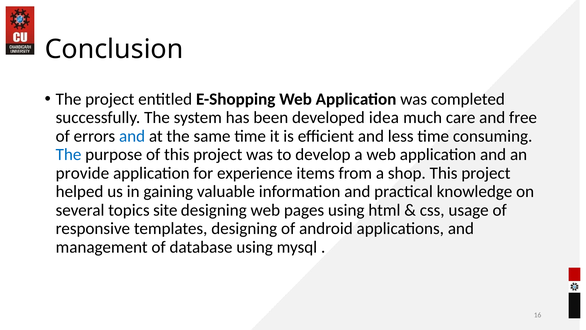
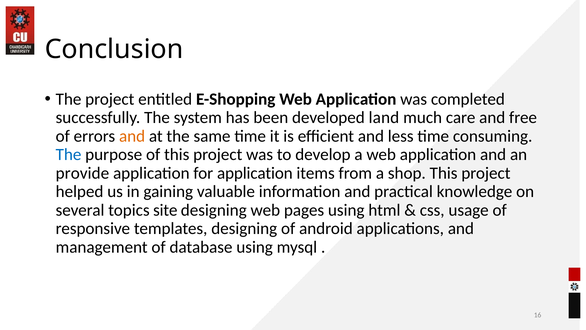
idea: idea -> land
and at (132, 136) colour: blue -> orange
for experience: experience -> application
